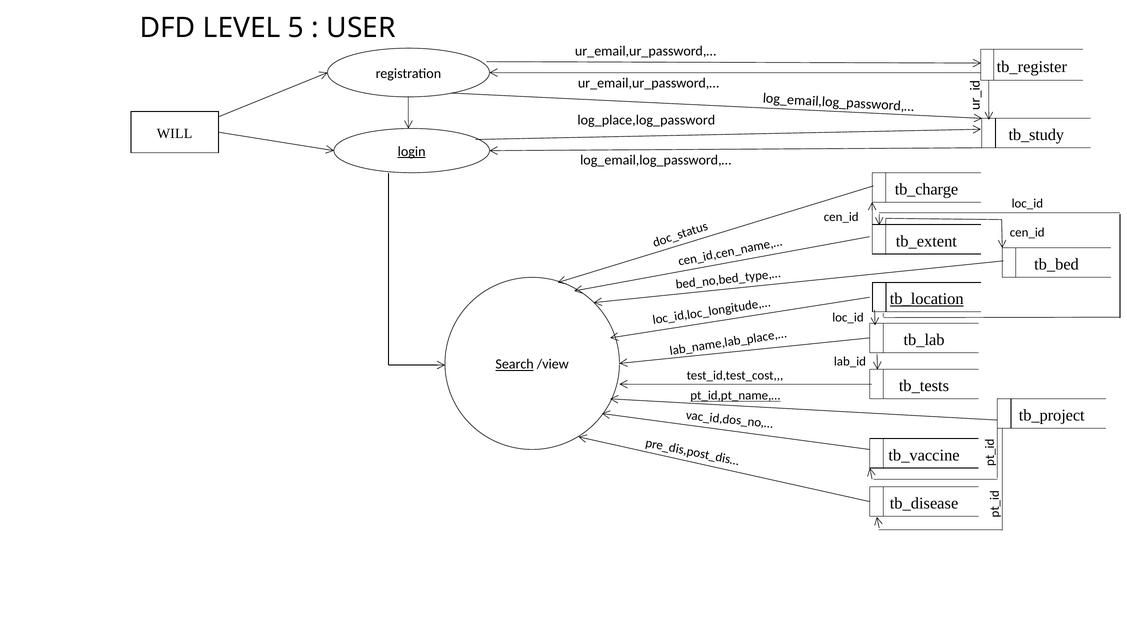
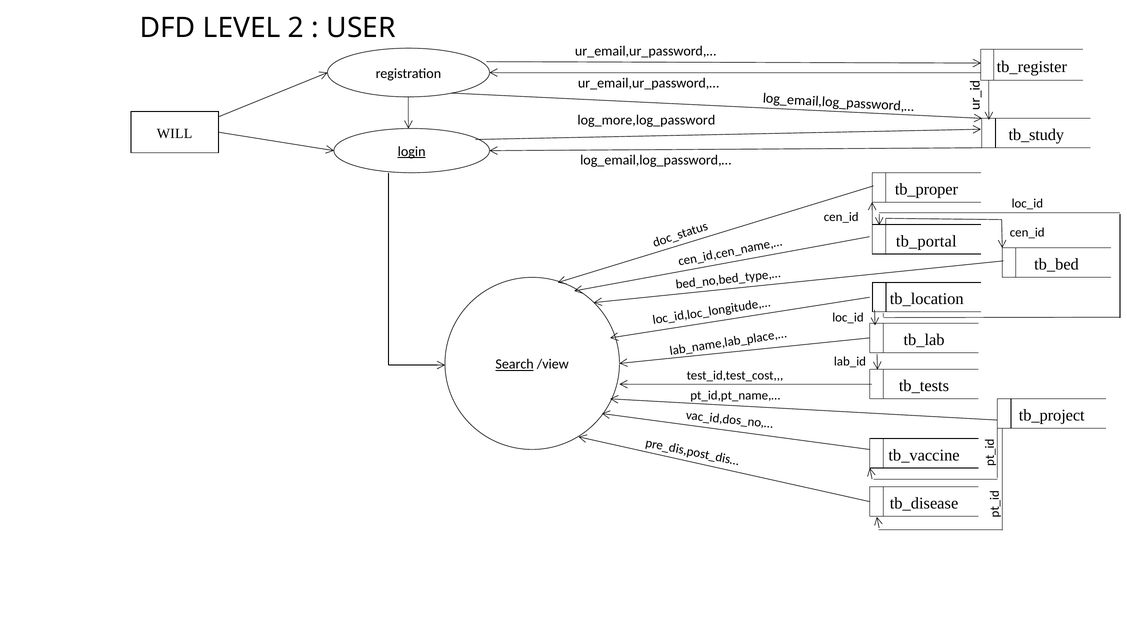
5: 5 -> 2
log_place,log_password: log_place,log_password -> log_more,log_password
tb_charge: tb_charge -> tb_proper
tb_extent: tb_extent -> tb_portal
tb_location underline: present -> none
pt_id,pt_name,… underline: present -> none
